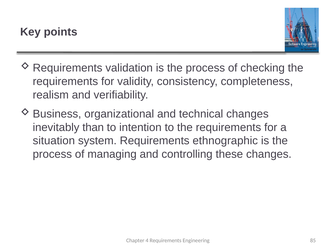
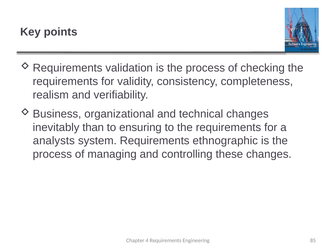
intention: intention -> ensuring
situation: situation -> analysts
